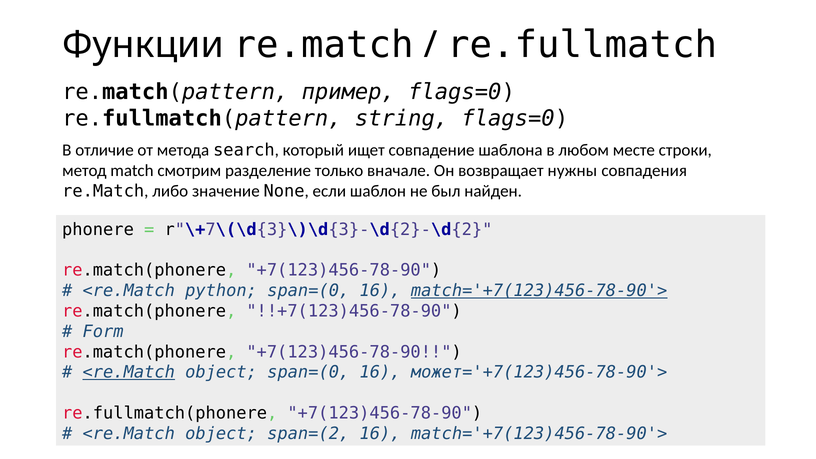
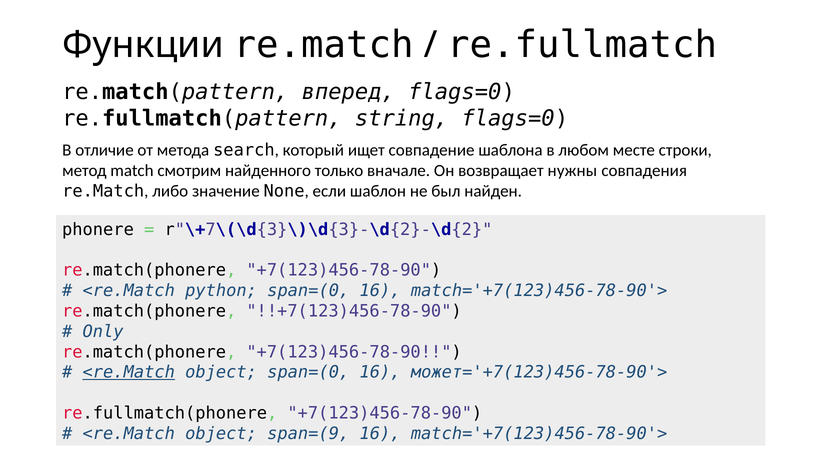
пример: пример -> вперед
разделение: разделение -> найденного
match='+7(123)456-78-90'> at (539, 291) underline: present -> none
Form: Form -> Only
span=(2: span=(2 -> span=(9
